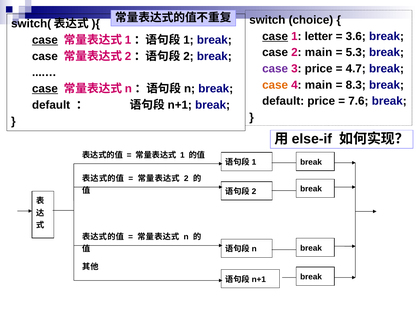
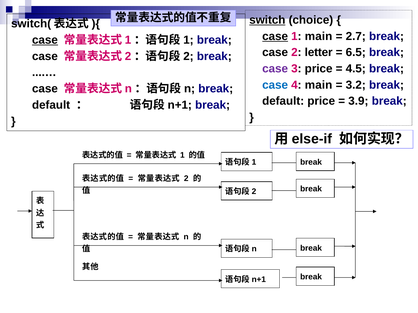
switch underline: none -> present
1 letter: letter -> main
3.6: 3.6 -> 2.7
2 main: main -> letter
5.3: 5.3 -> 6.5
4.7: 4.7 -> 4.5
case at (275, 85) colour: orange -> blue
8.3: 8.3 -> 3.2
case at (45, 89) underline: present -> none
7.6: 7.6 -> 3.9
